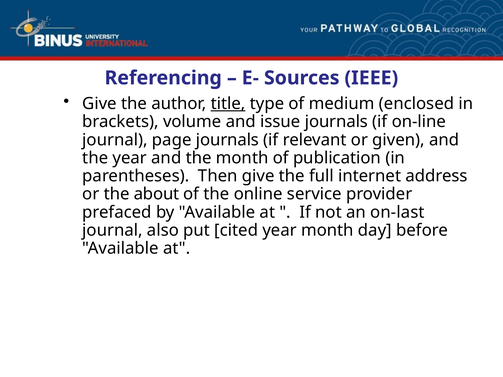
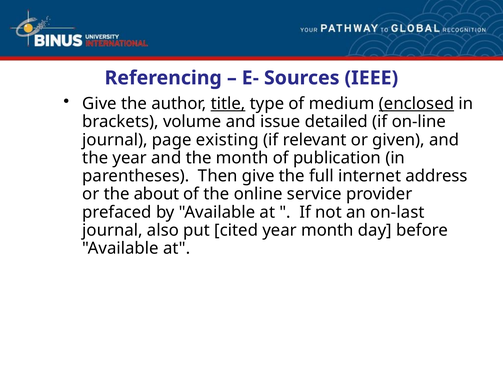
enclosed underline: none -> present
issue journals: journals -> detailed
page journals: journals -> existing
